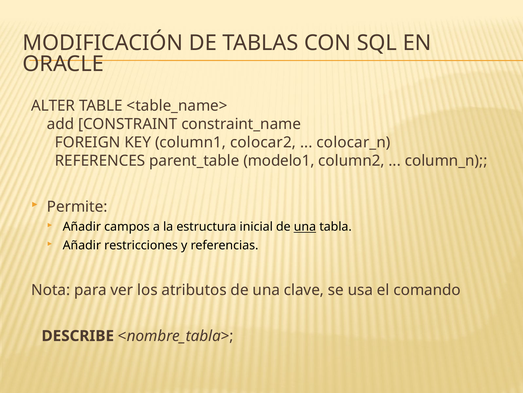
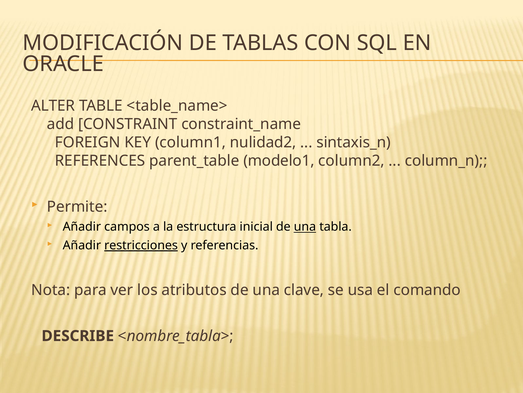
colocar2: colocar2 -> nulidad2
colocar_n: colocar_n -> sintaxis_n
restricciones underline: none -> present
